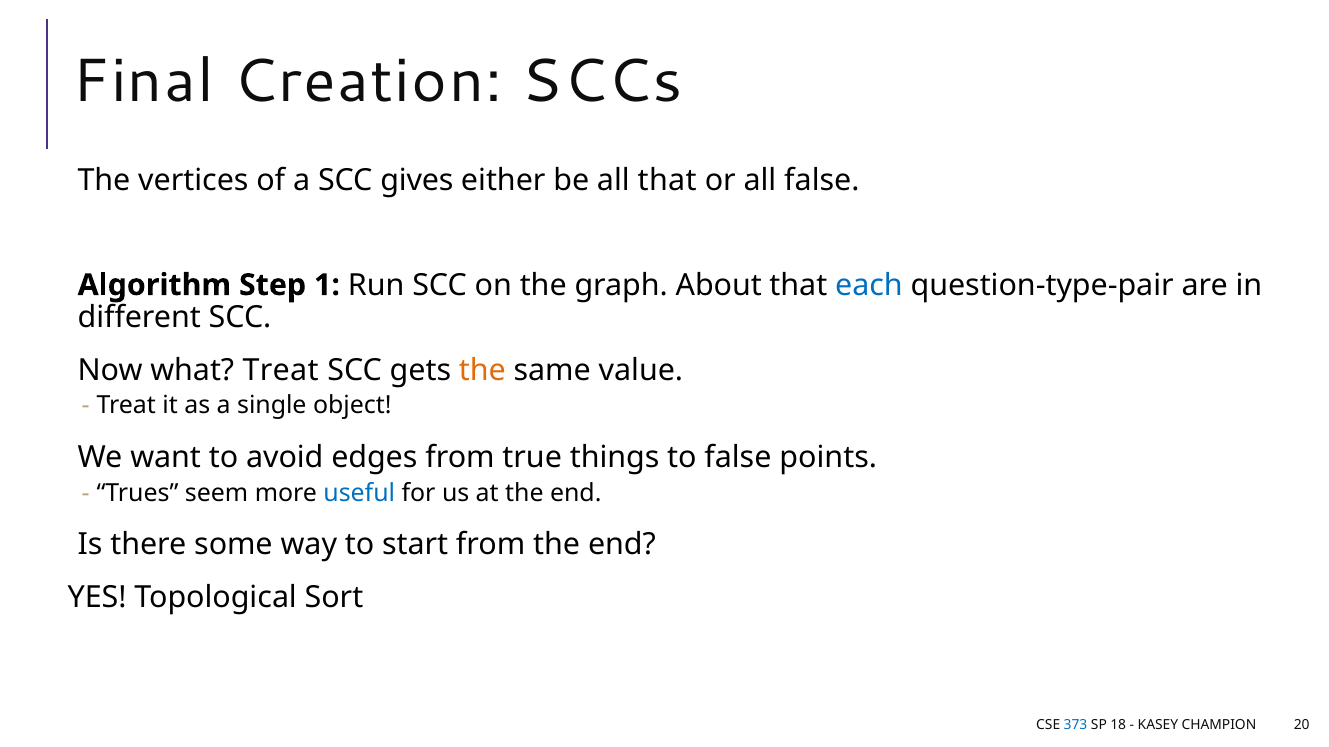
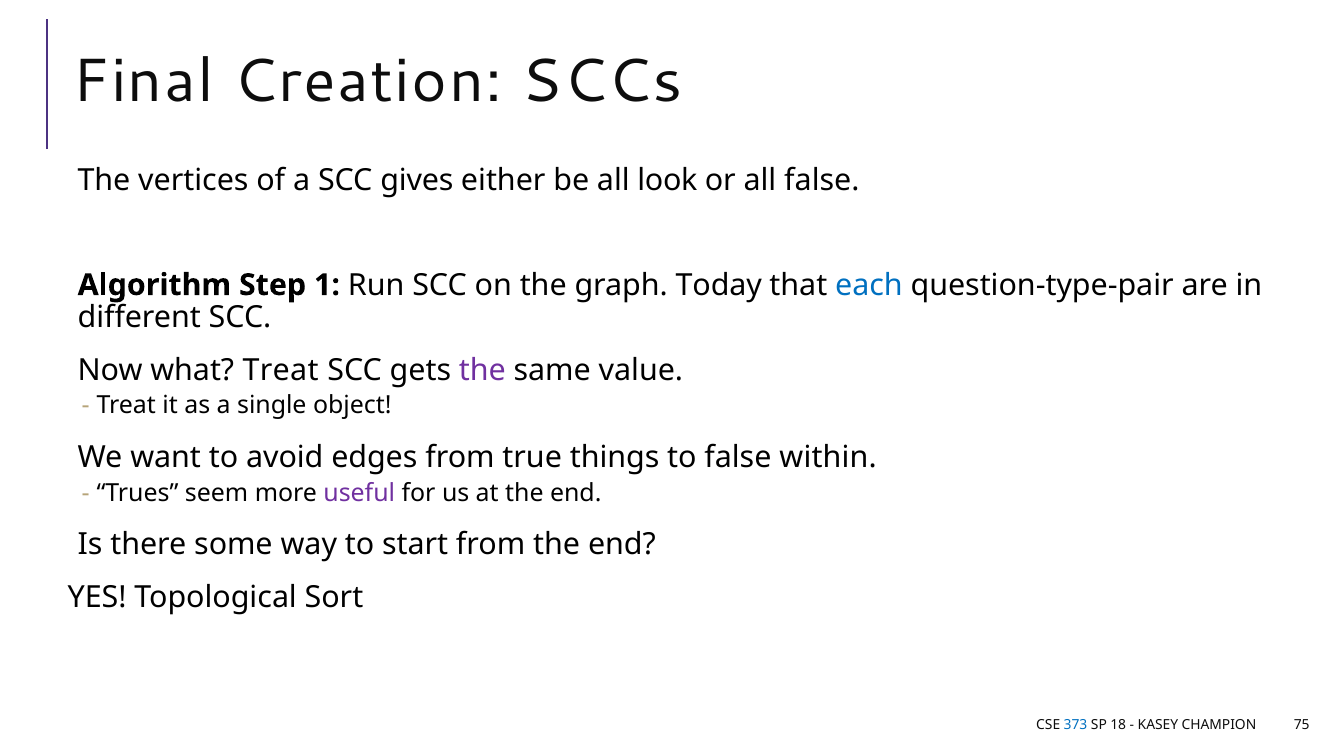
all that: that -> look
About: About -> Today
the at (482, 370) colour: orange -> purple
points: points -> within
useful colour: blue -> purple
20: 20 -> 75
